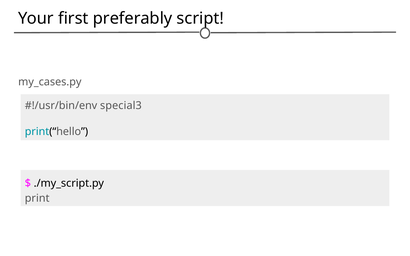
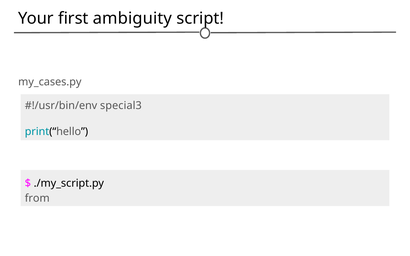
preferably: preferably -> ambiguity
print: print -> from
